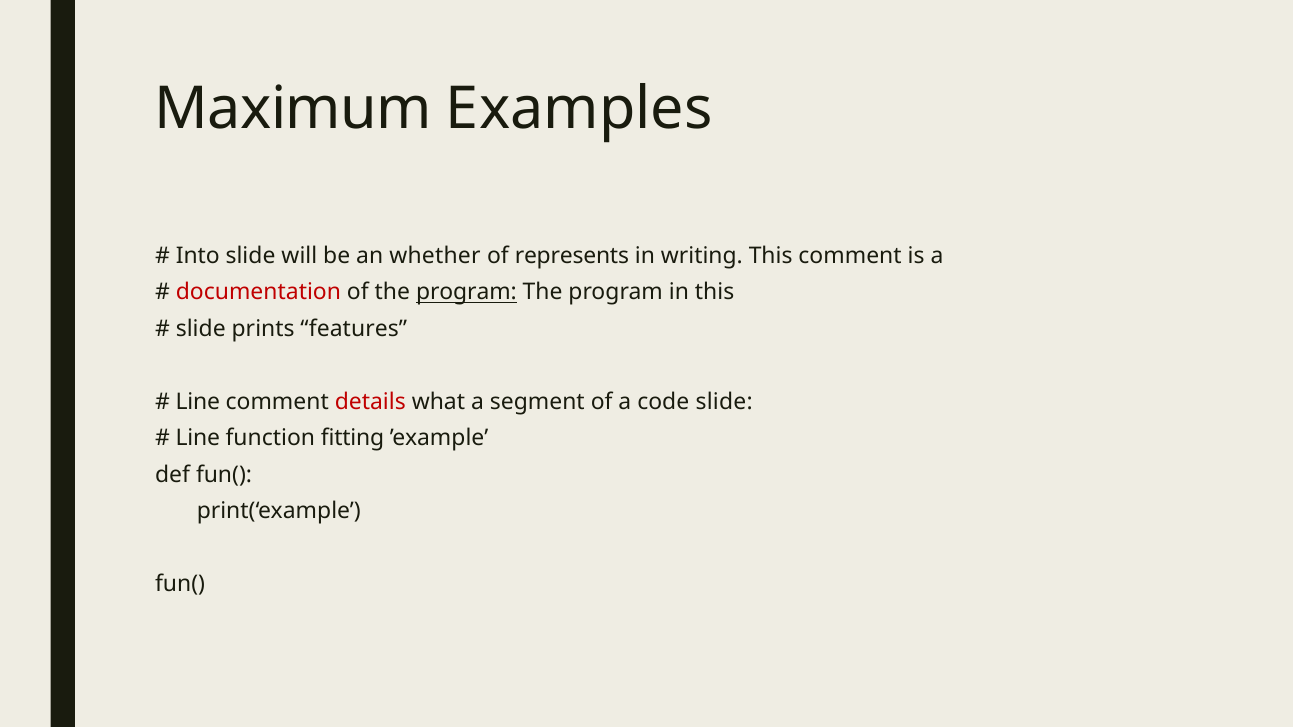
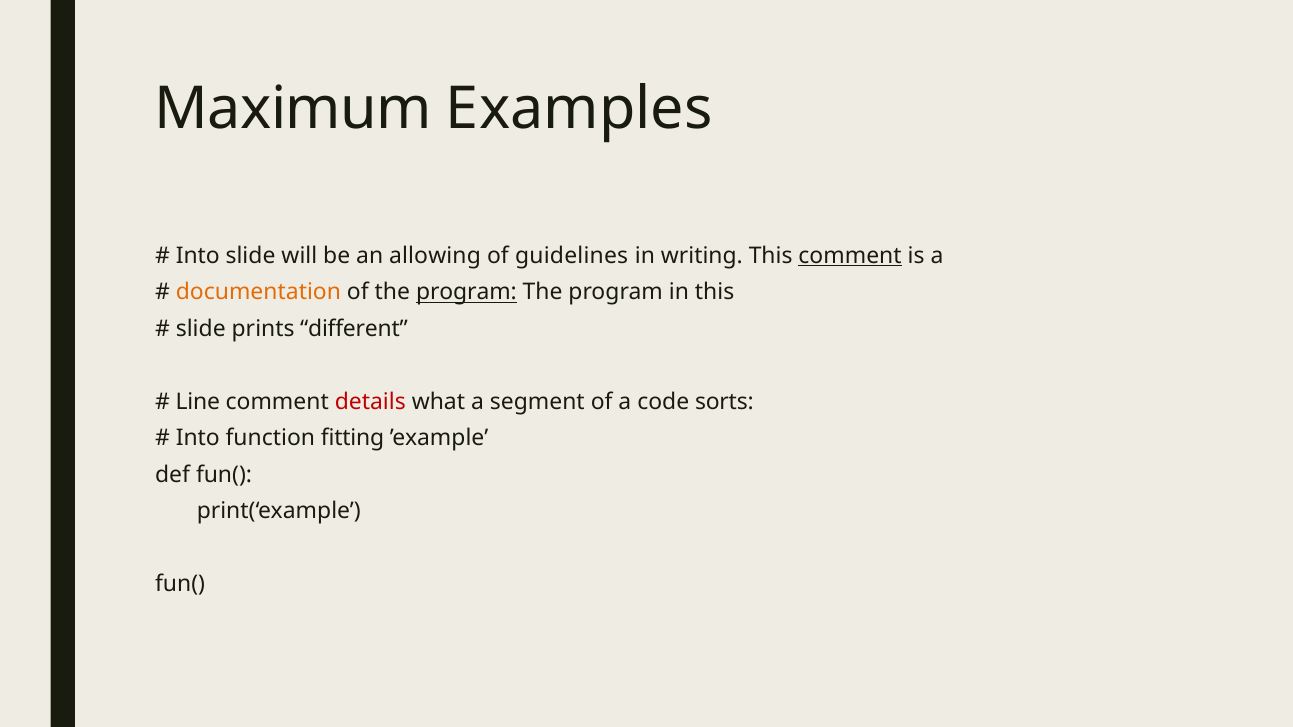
whether: whether -> allowing
represents: represents -> guidelines
comment at (850, 256) underline: none -> present
documentation colour: red -> orange
features: features -> different
code slide: slide -> sorts
Line at (198, 438): Line -> Into
